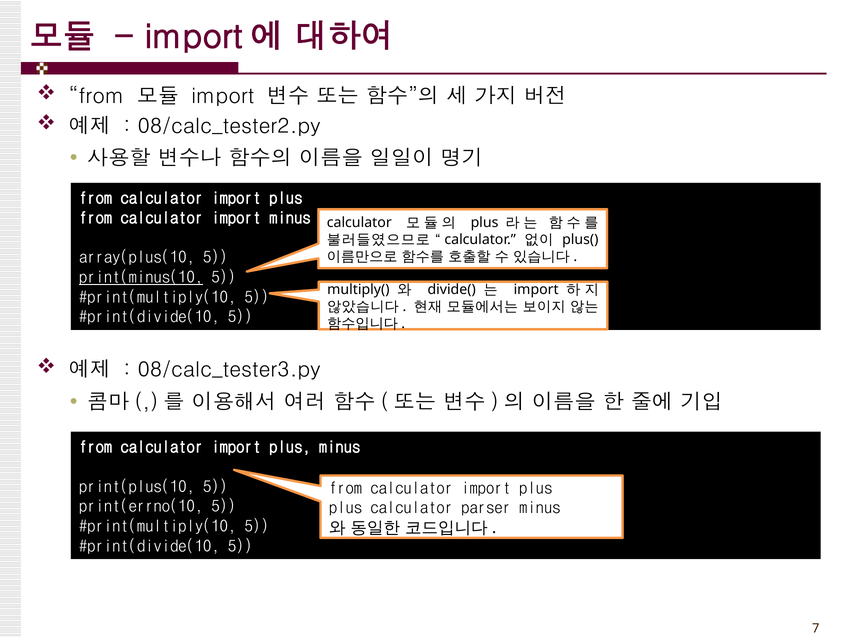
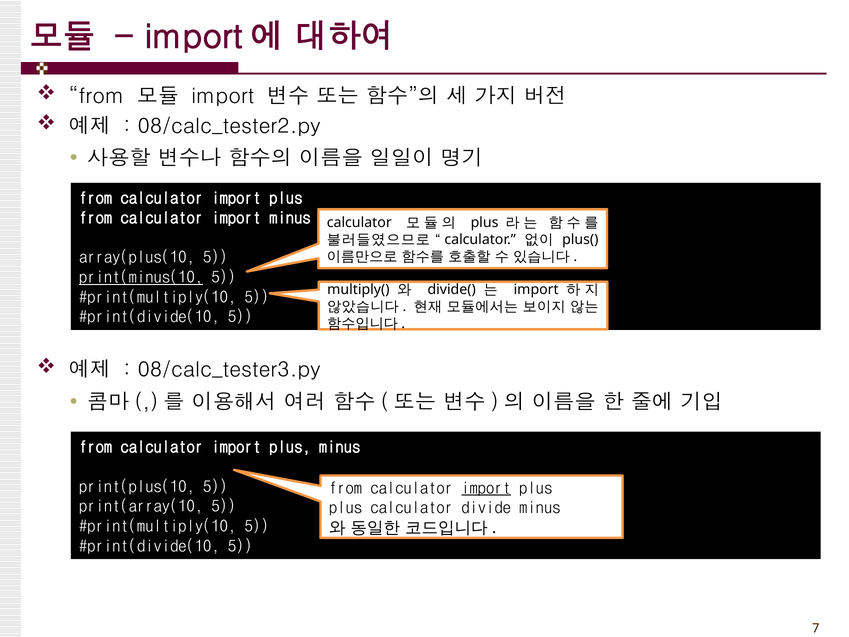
import at (486, 488) underline: none -> present
print(errno(10: print(errno(10 -> print(array(10
parser: parser -> divide
